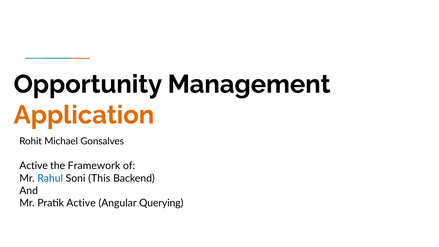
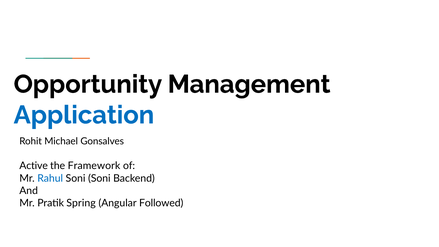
Application colour: orange -> blue
Soni This: This -> Soni
Pratik Active: Active -> Spring
Querying: Querying -> Followed
